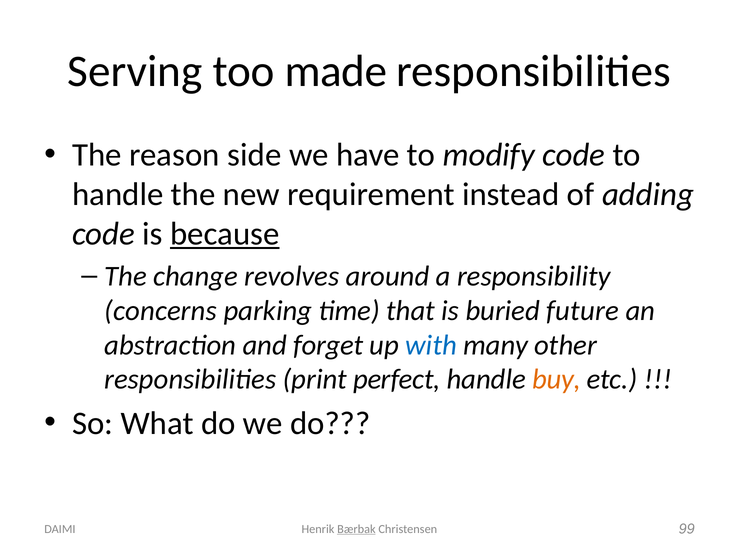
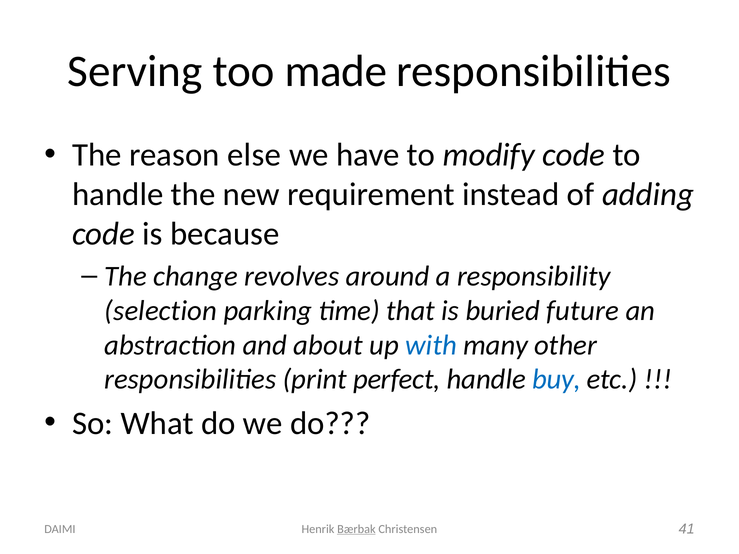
side: side -> else
because underline: present -> none
concerns: concerns -> selection
forget: forget -> about
buy colour: orange -> blue
99: 99 -> 41
